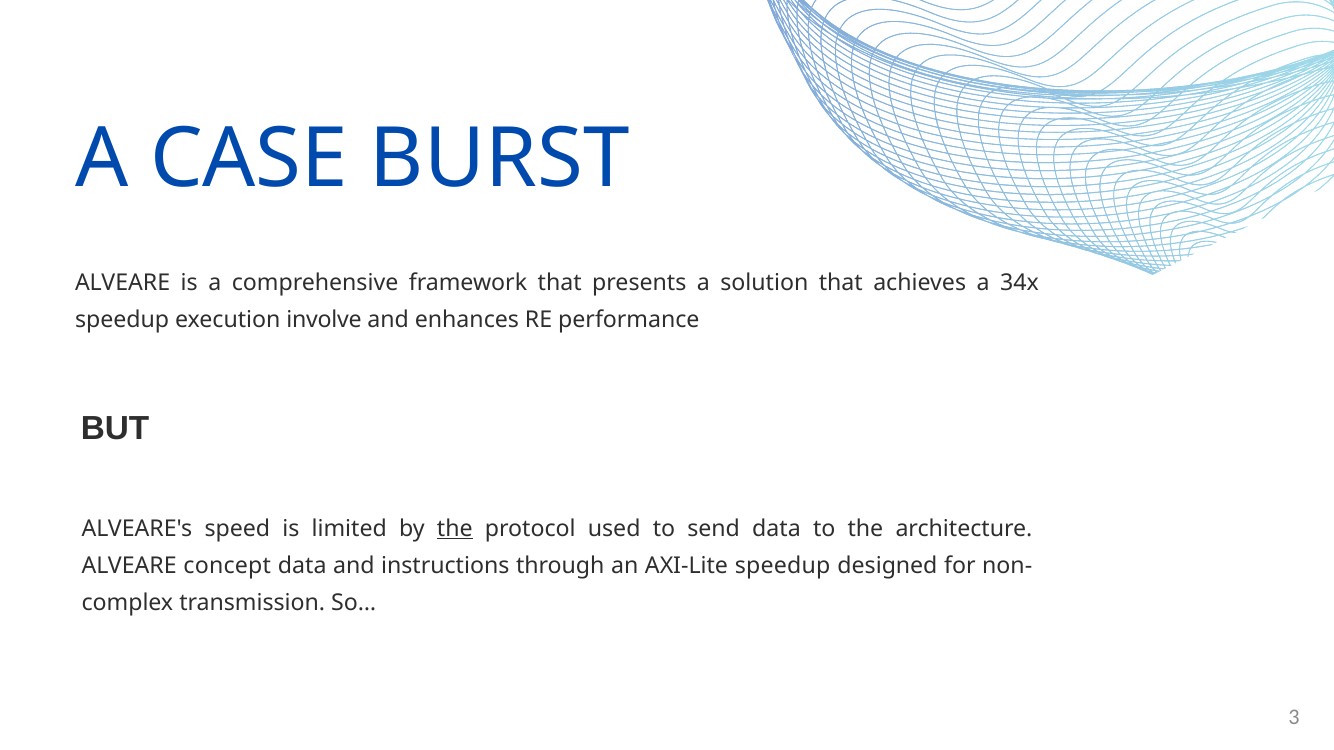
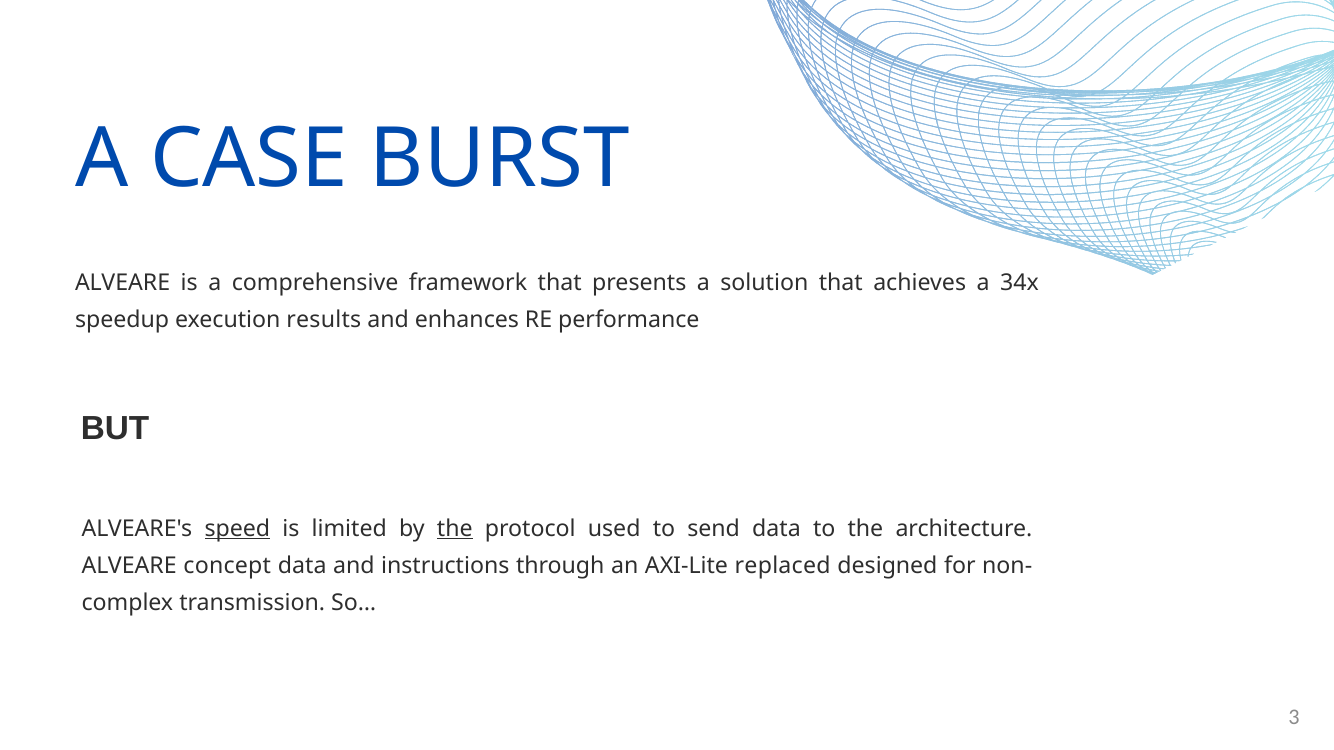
involve: involve -> results
speed underline: none -> present
AXI-Lite speedup: speedup -> replaced
